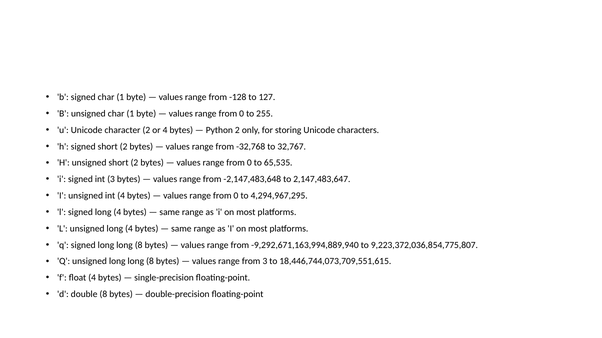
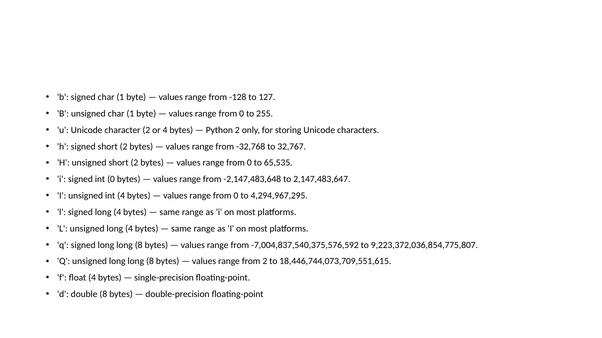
int 3: 3 -> 0
-9,292,671,163,994,889,940: -9,292,671,163,994,889,940 -> -7,004,837,540,375,576,592
from 3: 3 -> 2
